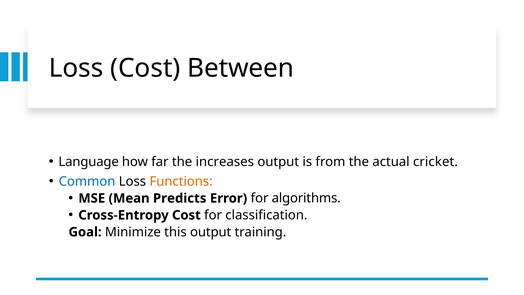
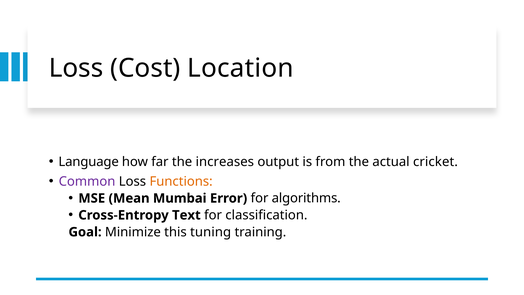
Between: Between -> Location
Common colour: blue -> purple
Predicts: Predicts -> Mumbai
Cross-Entropy Cost: Cost -> Text
this output: output -> tuning
